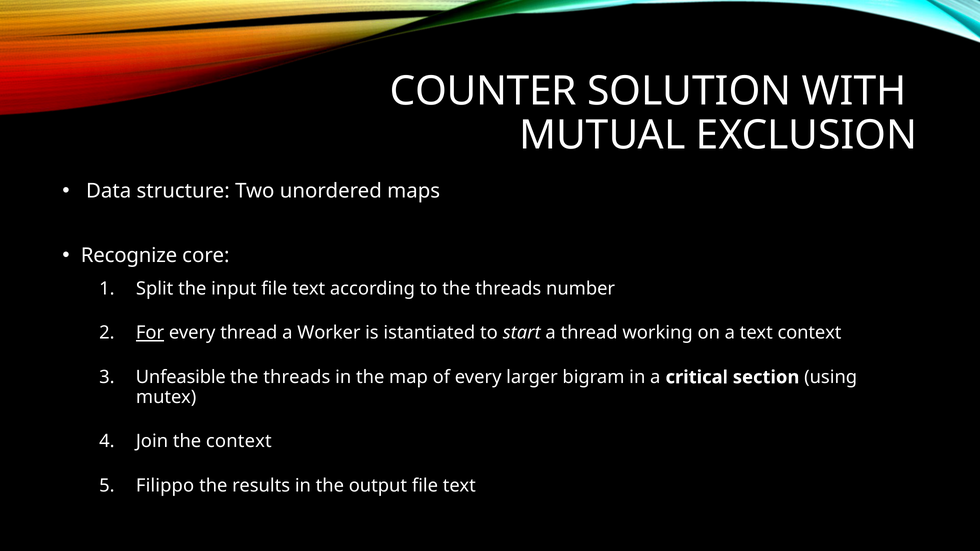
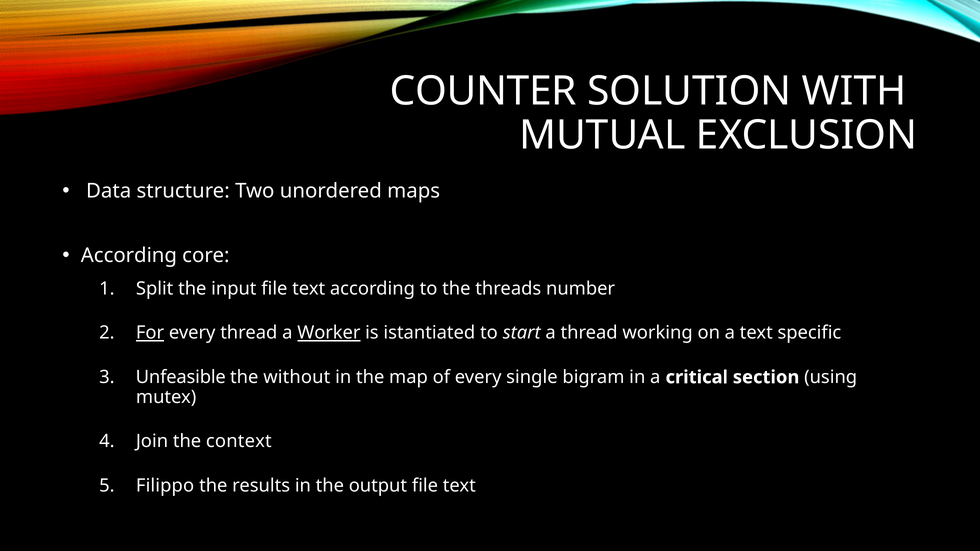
Recognize at (129, 256): Recognize -> According
Worker underline: none -> present
text context: context -> specific
threads at (297, 377): threads -> without
larger: larger -> single
